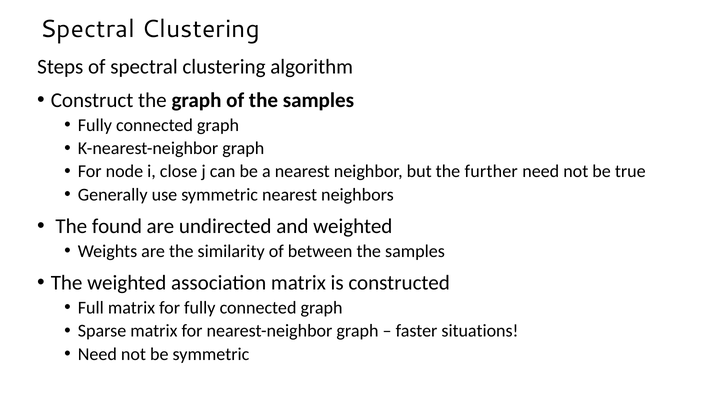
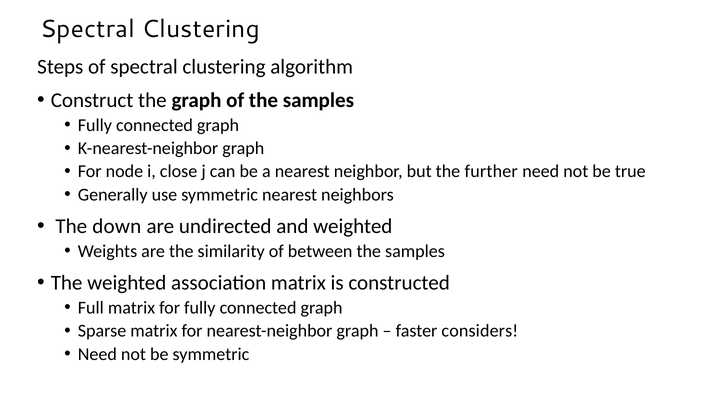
found: found -> down
situations: situations -> considers
